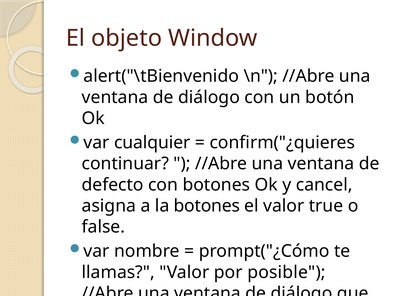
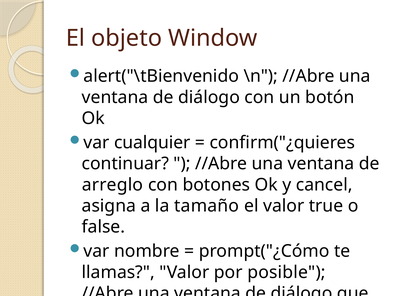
defecto: defecto -> arreglo
la botones: botones -> tamaño
